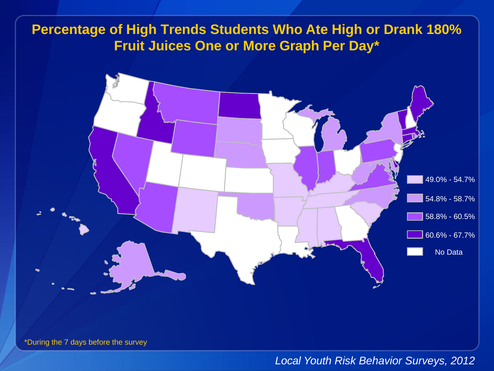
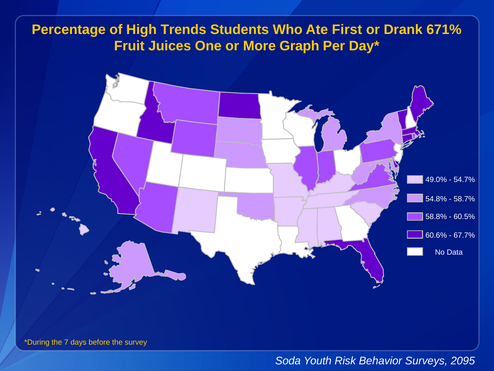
Ate High: High -> First
180%: 180% -> 671%
Local: Local -> Soda
2012: 2012 -> 2095
